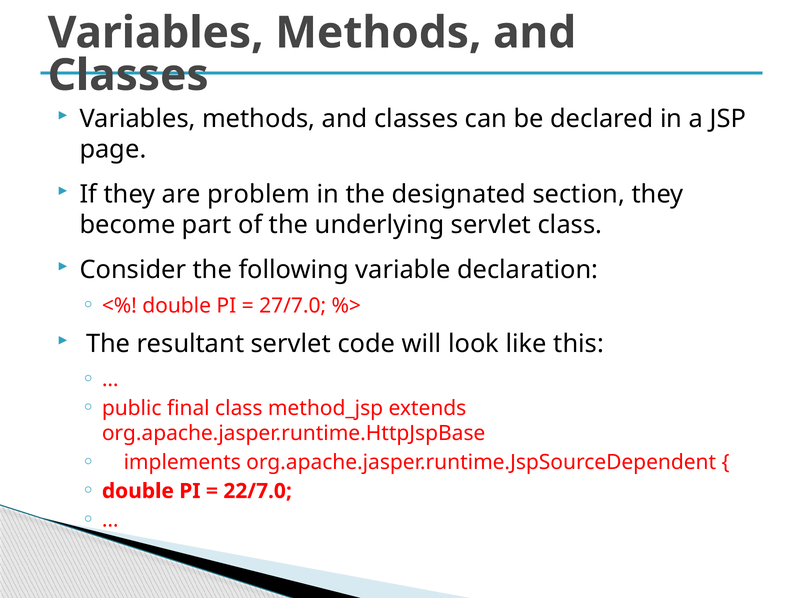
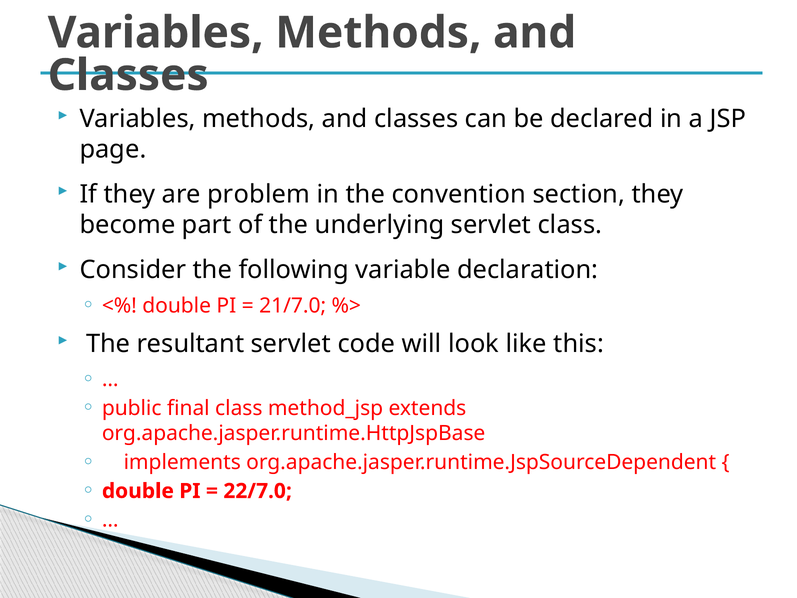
designated: designated -> convention
27/7.0: 27/7.0 -> 21/7.0
